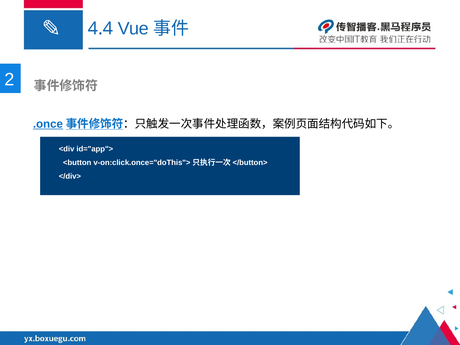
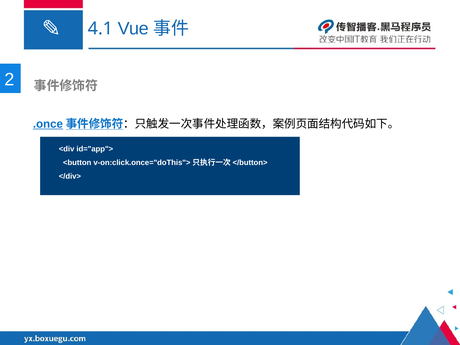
4.4: 4.4 -> 4.1
